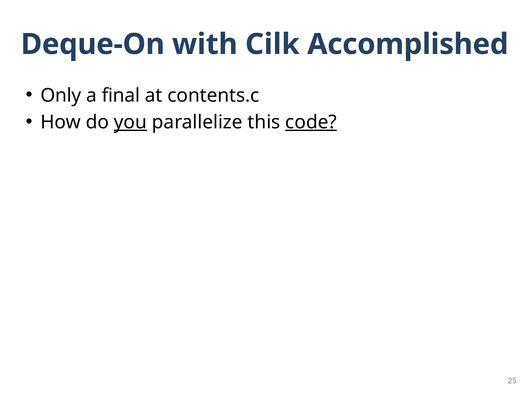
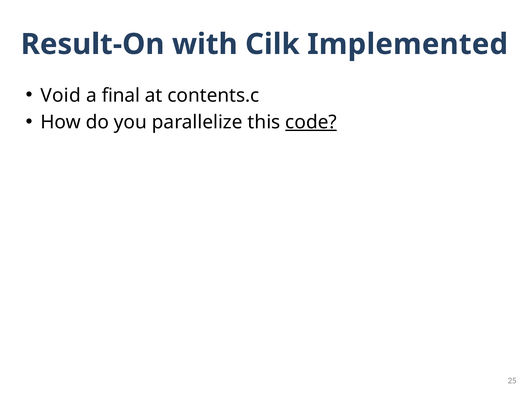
Deque-On: Deque-On -> Result-On
Accomplished: Accomplished -> Implemented
Only: Only -> Void
you underline: present -> none
